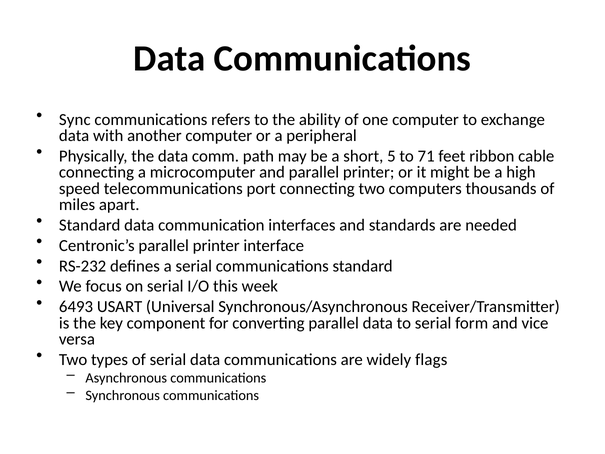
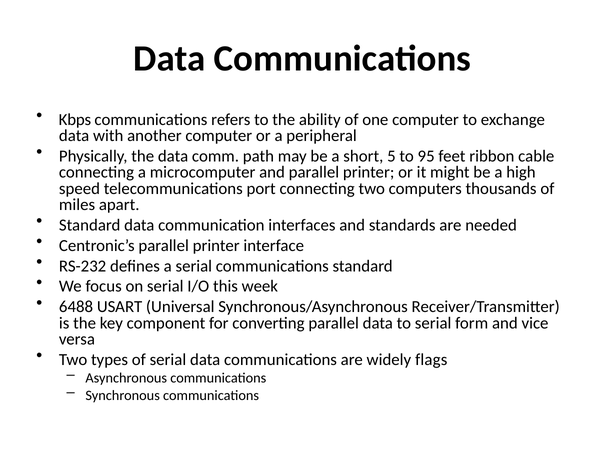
Sync: Sync -> Kbps
71: 71 -> 95
6493: 6493 -> 6488
